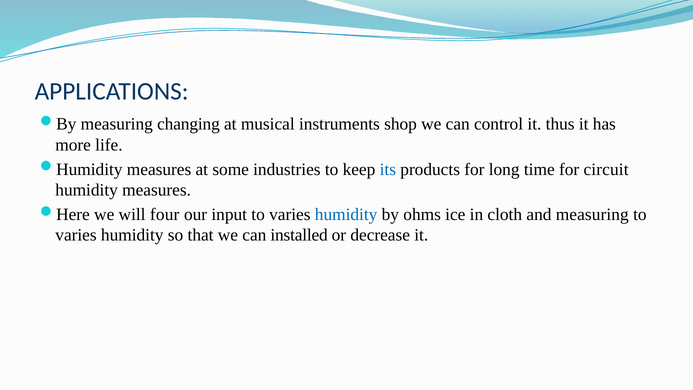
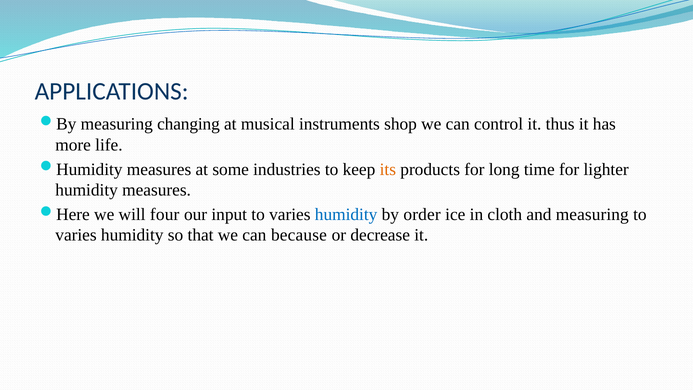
its colour: blue -> orange
circuit: circuit -> lighter
ohms: ohms -> order
installed: installed -> because
